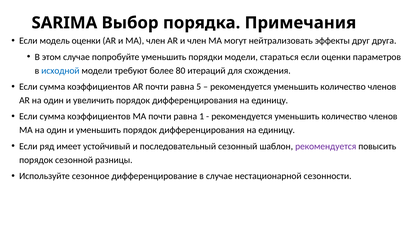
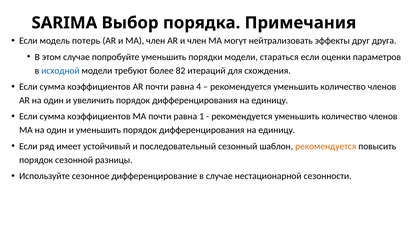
модель оценки: оценки -> потерь
80: 80 -> 82
5: 5 -> 4
рекомендуется at (326, 147) colour: purple -> orange
